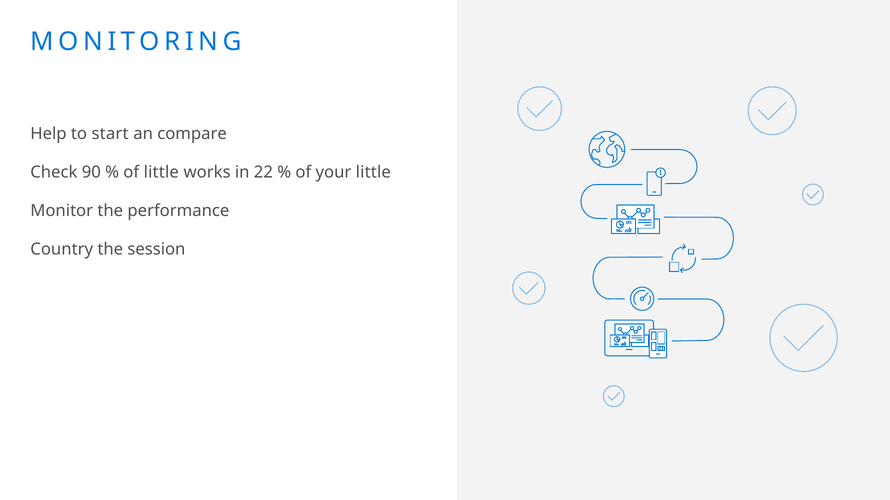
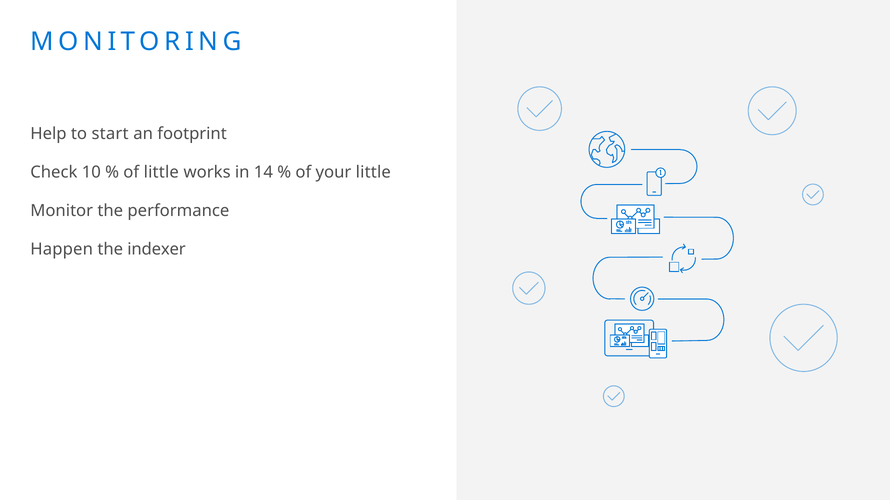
compare: compare -> footprint
90: 90 -> 10
22: 22 -> 14
Country: Country -> Happen
session: session -> indexer
